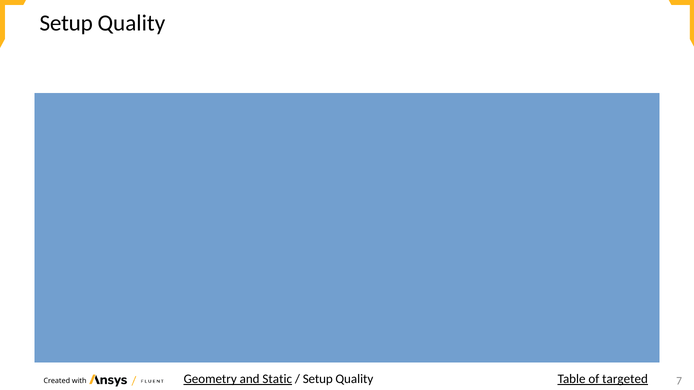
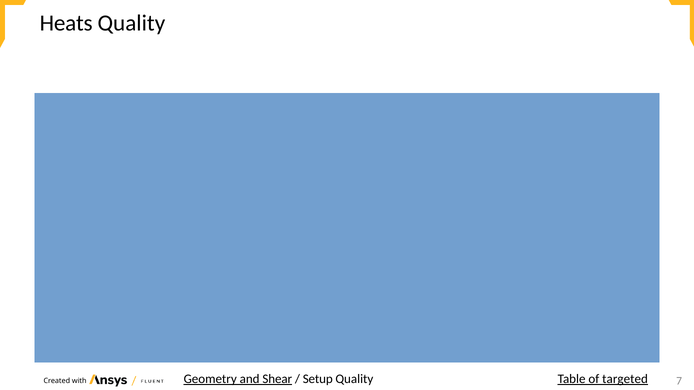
Setup at (66, 23): Setup -> Heats
Static: Static -> Shear
